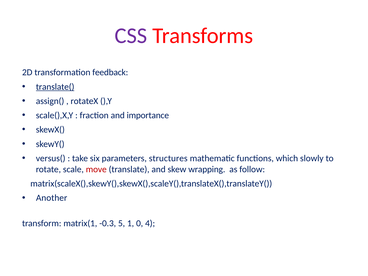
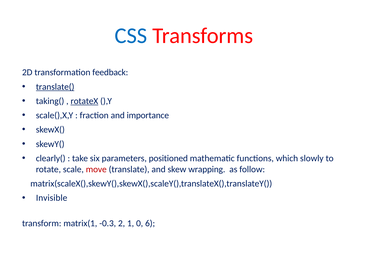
CSS colour: purple -> blue
assign(: assign( -> taking(
rotateX underline: none -> present
versus(: versus( -> clearly(
structures: structures -> positioned
Another: Another -> Invisible
5: 5 -> 2
4: 4 -> 6
